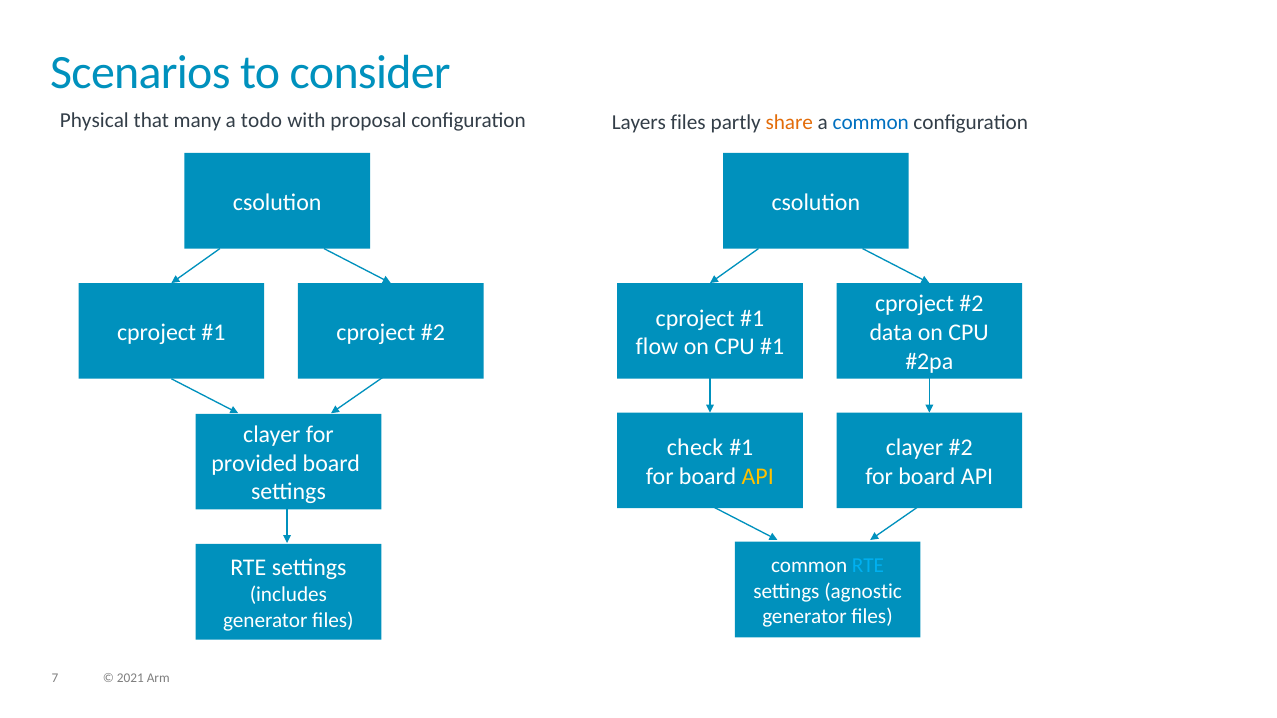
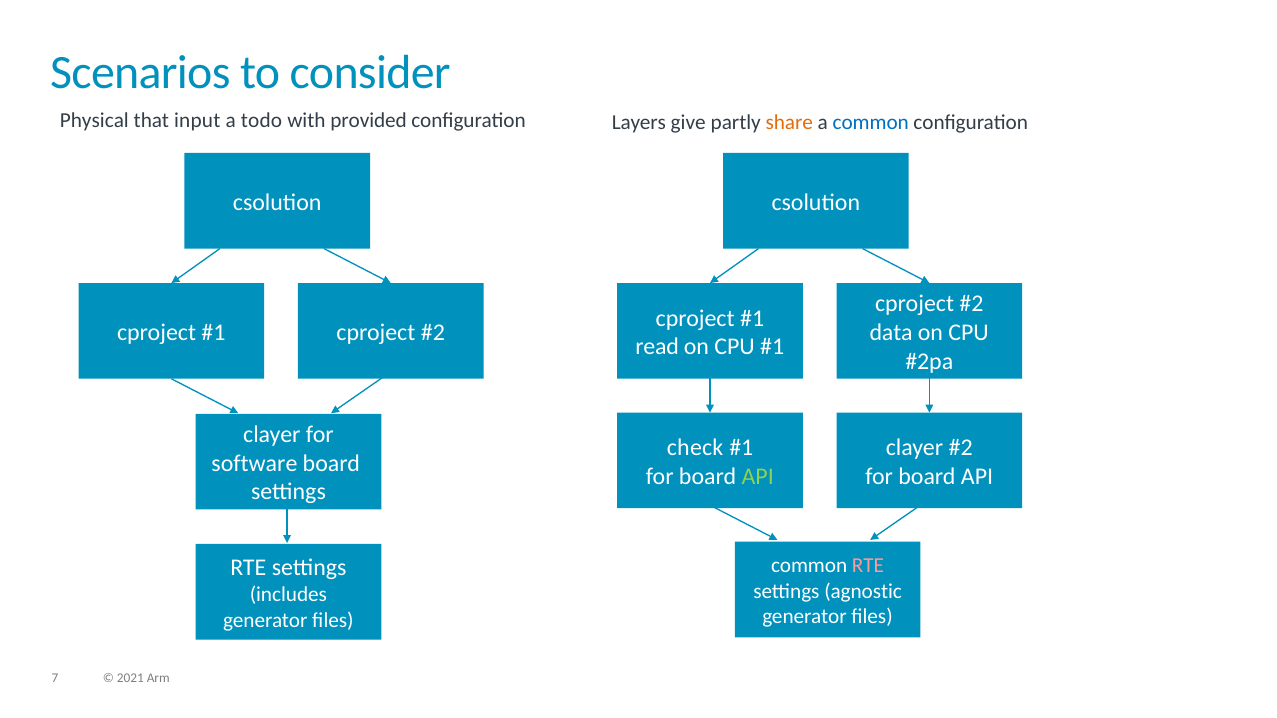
many: many -> input
proposal: proposal -> provided
Layers files: files -> give
flow: flow -> read
provided: provided -> software
API at (758, 477) colour: yellow -> light green
RTE at (868, 566) colour: light blue -> pink
